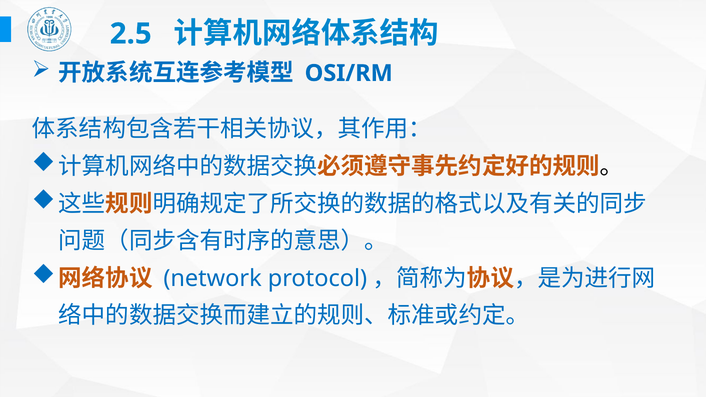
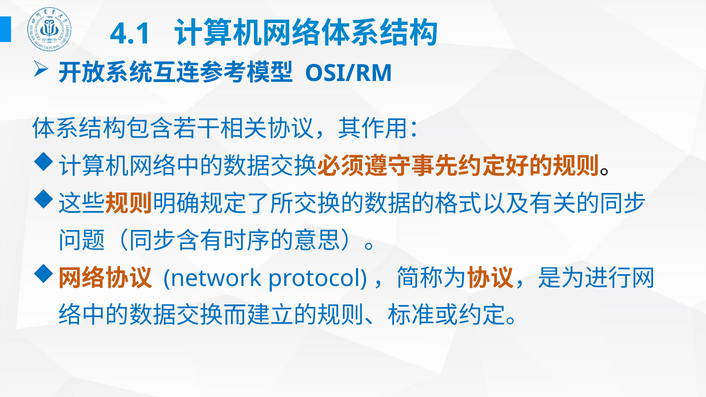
2.5: 2.5 -> 4.1
